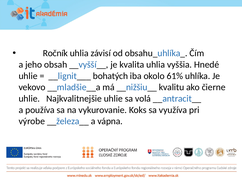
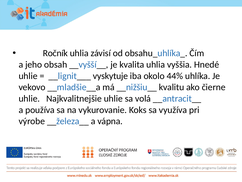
bohatých: bohatých -> vyskytuje
61%: 61% -> 44%
